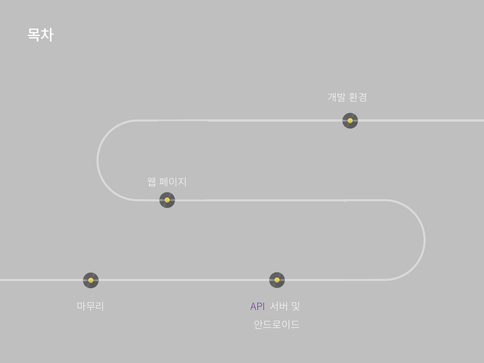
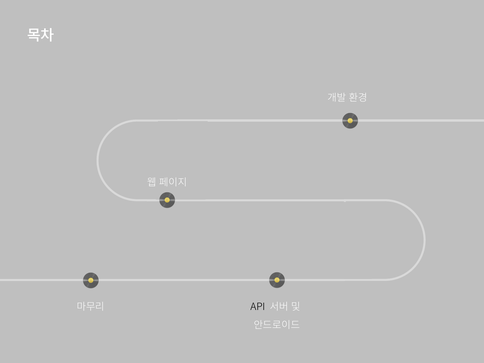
API colour: purple -> black
